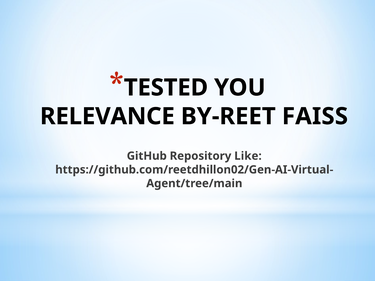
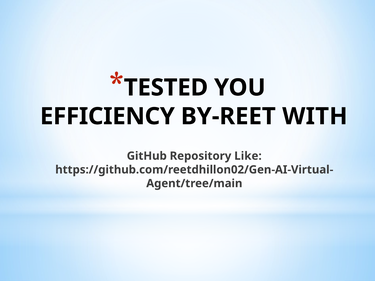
RELEVANCE: RELEVANCE -> EFFICIENCY
FAISS: FAISS -> WITH
